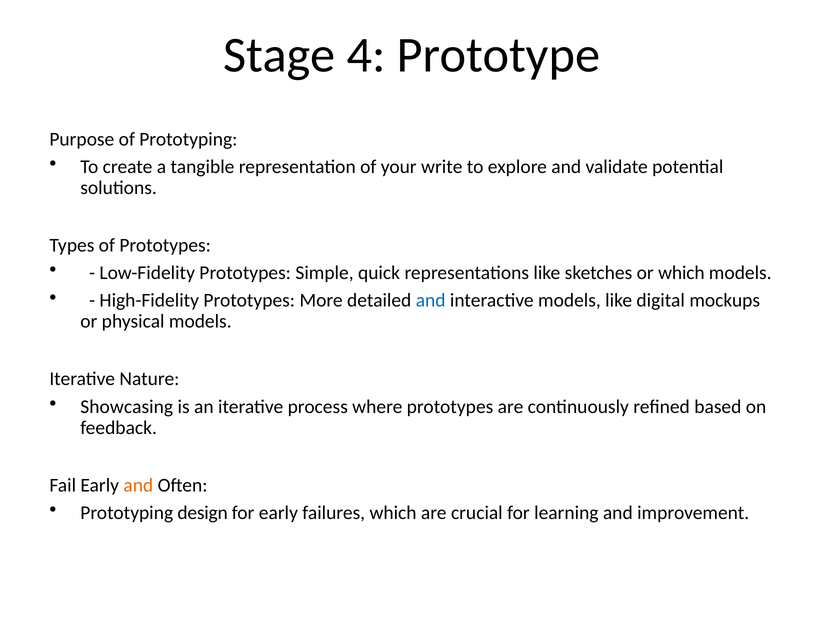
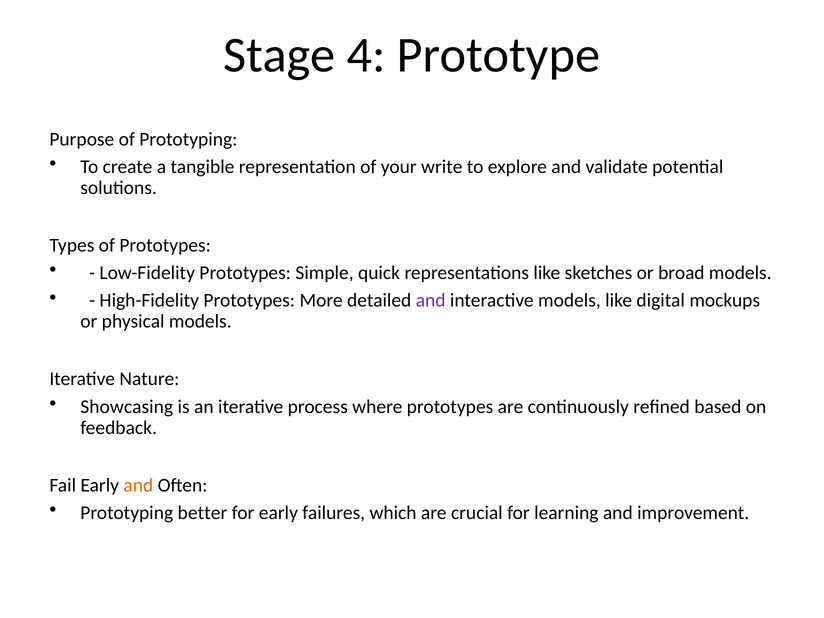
or which: which -> broad
and at (431, 301) colour: blue -> purple
design: design -> better
